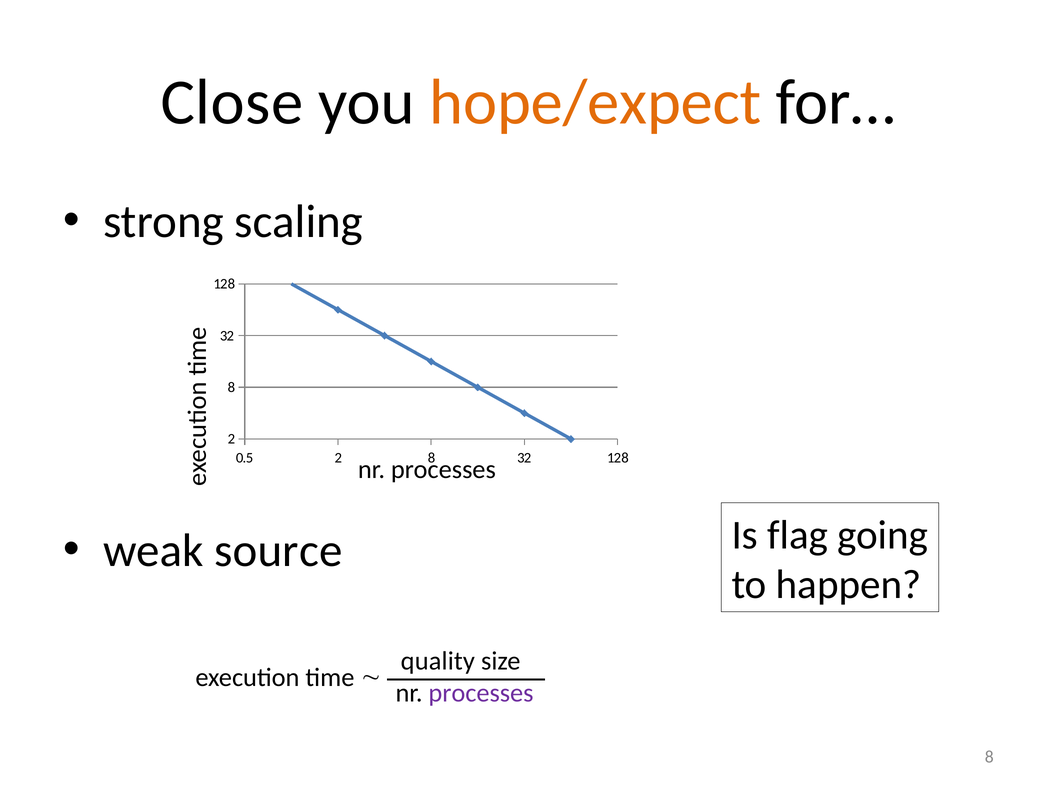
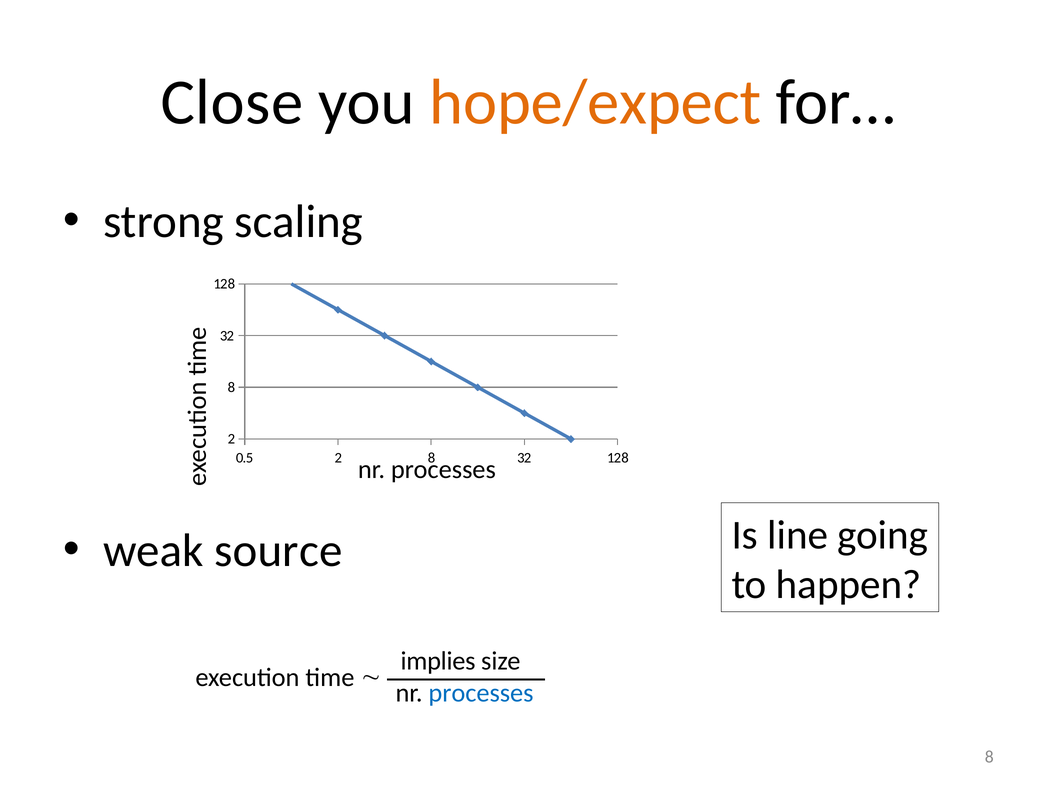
flag: flag -> line
quality: quality -> implies
processes at (481, 693) colour: purple -> blue
